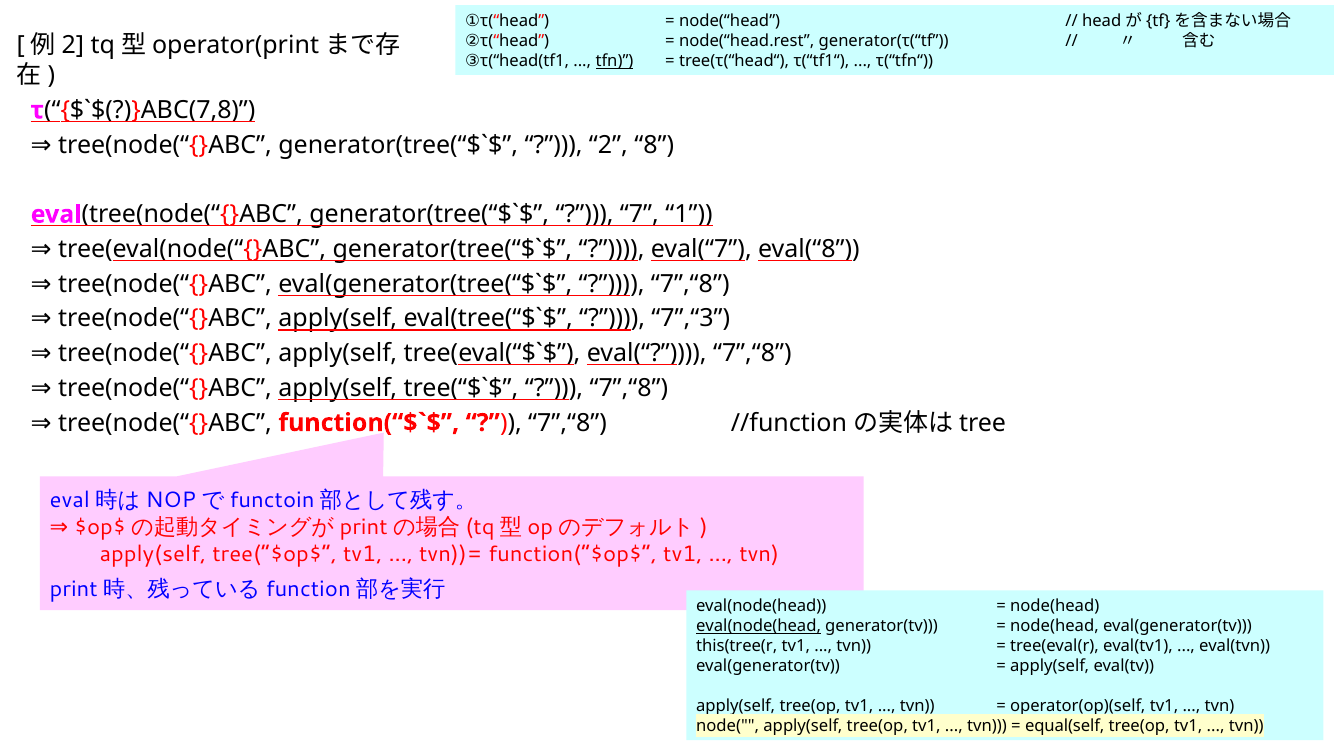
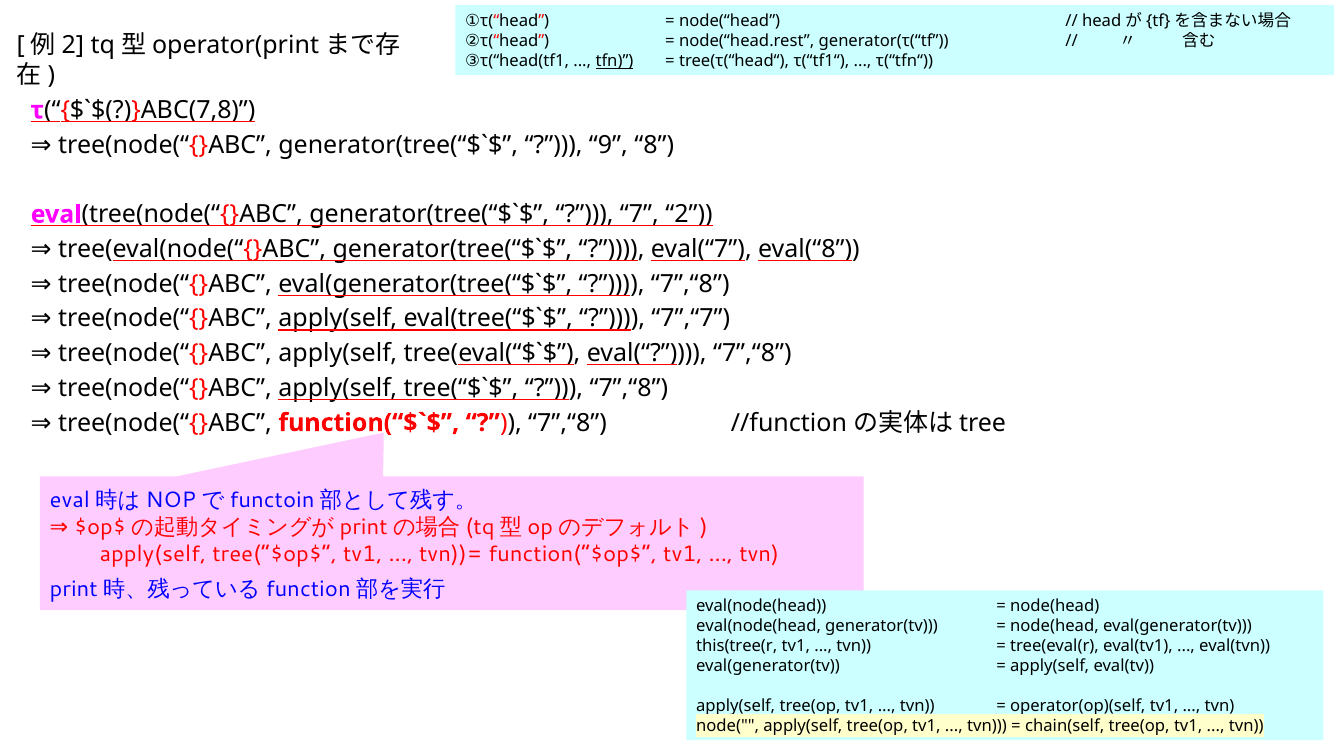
2: 2 -> 9
1: 1 -> 2
7”,“3: 7”,“3 -> 7”,“7
eval(node(head at (759, 627) underline: present -> none
equal(self: equal(self -> chain(self
